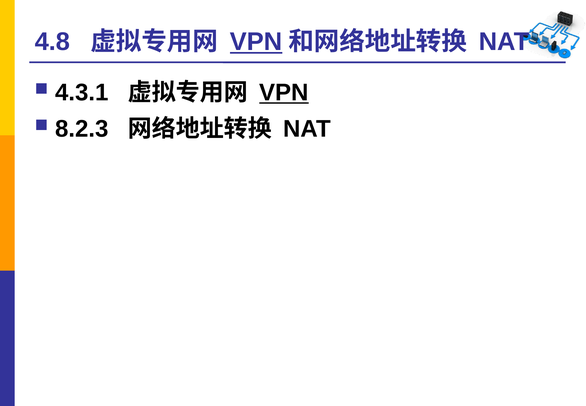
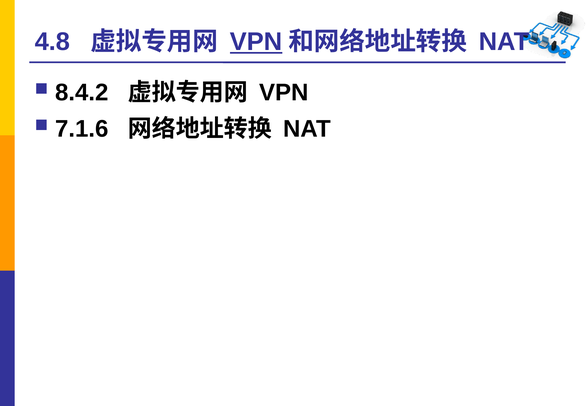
4.3.1: 4.3.1 -> 8.4.2
VPN at (284, 92) underline: present -> none
8.2.3: 8.2.3 -> 7.1.6
